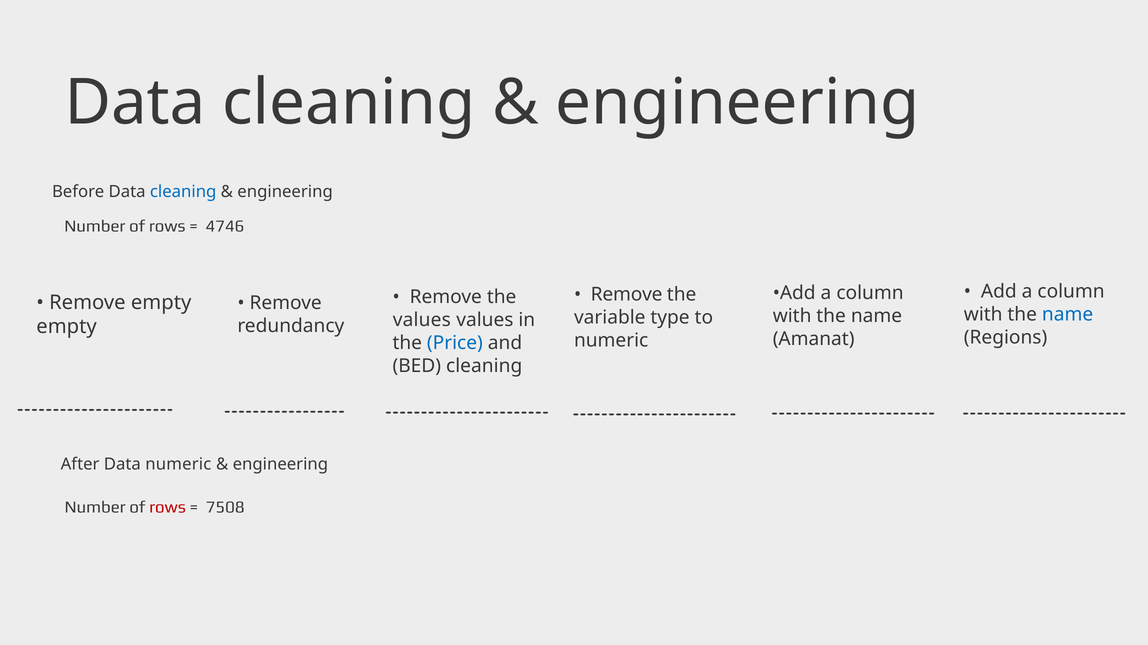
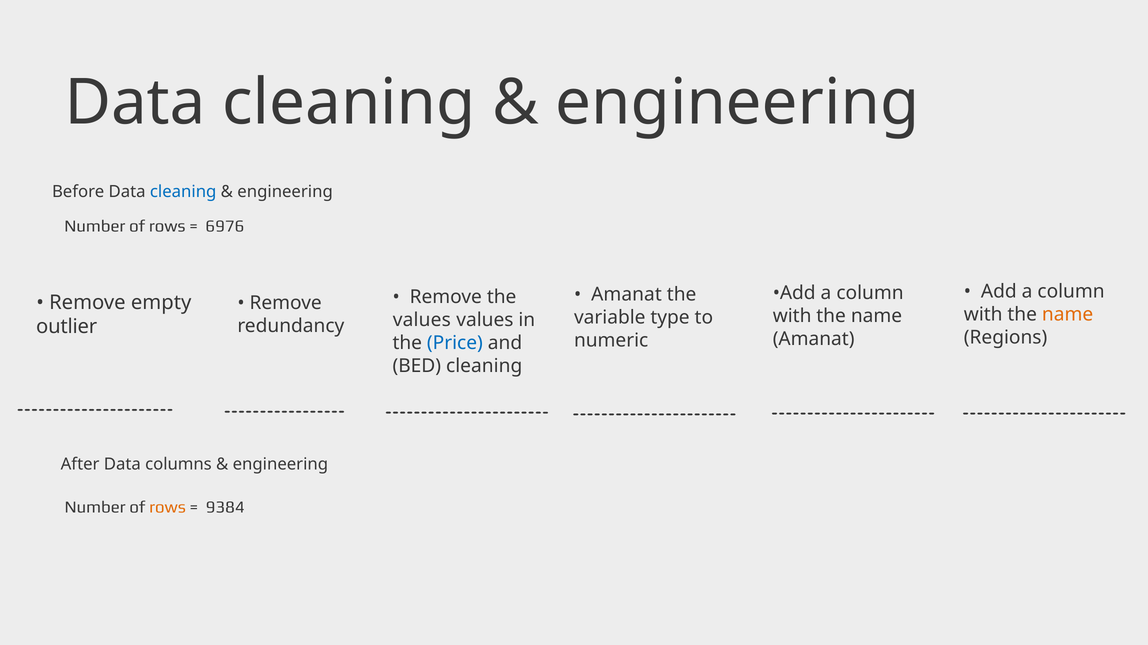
4746: 4746 -> 6976
Remove at (627, 295): Remove -> Amanat
name at (1068, 315) colour: blue -> orange
empty at (67, 327): empty -> outlier
Data numeric: numeric -> columns
rows at (168, 508) colour: red -> orange
7508: 7508 -> 9384
